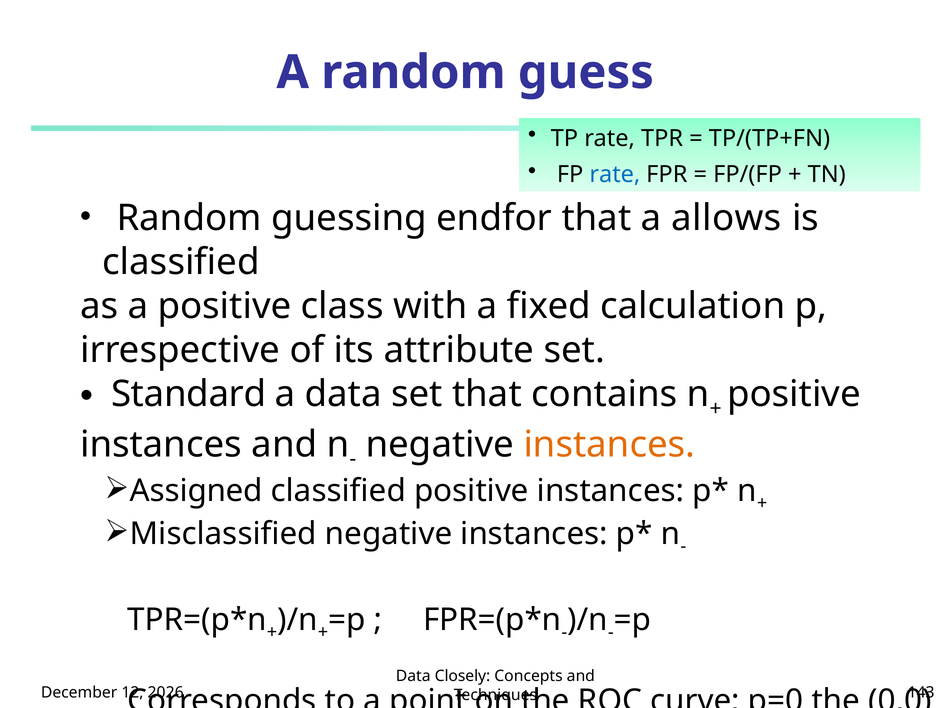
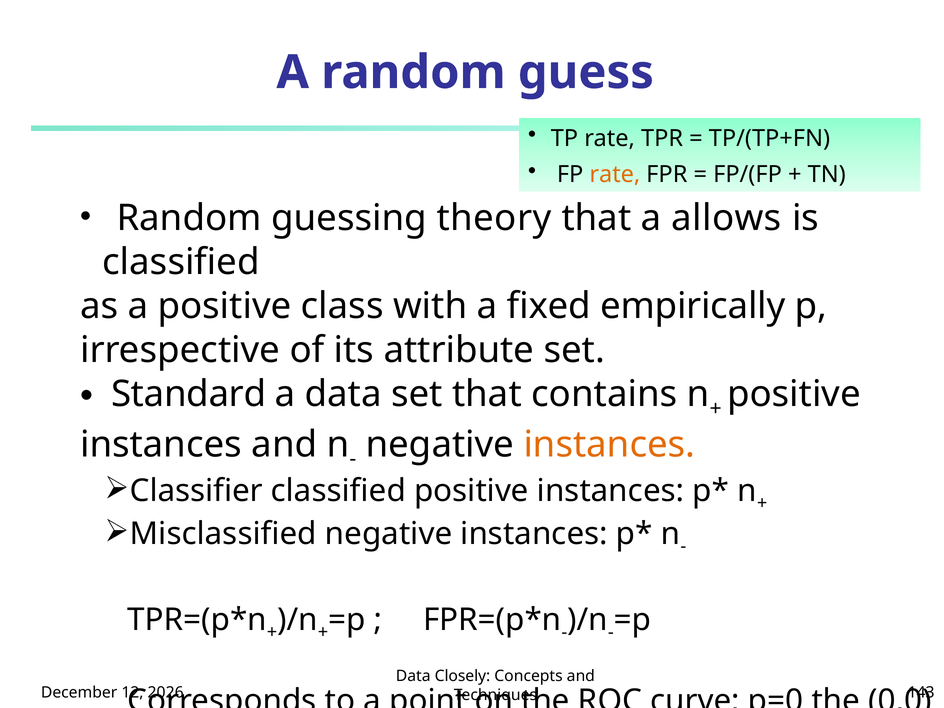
rate at (615, 175) colour: blue -> orange
endfor: endfor -> theory
calculation: calculation -> empirically
Assigned: Assigned -> Classifier
